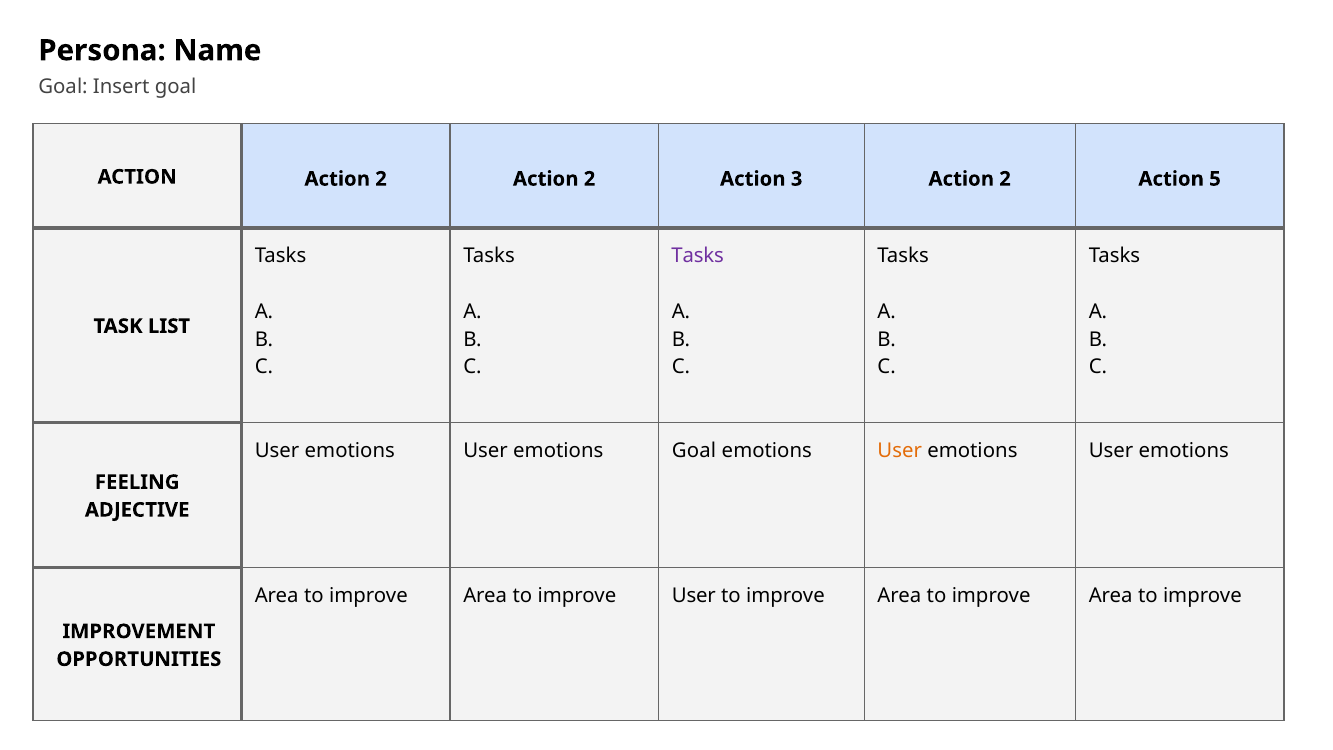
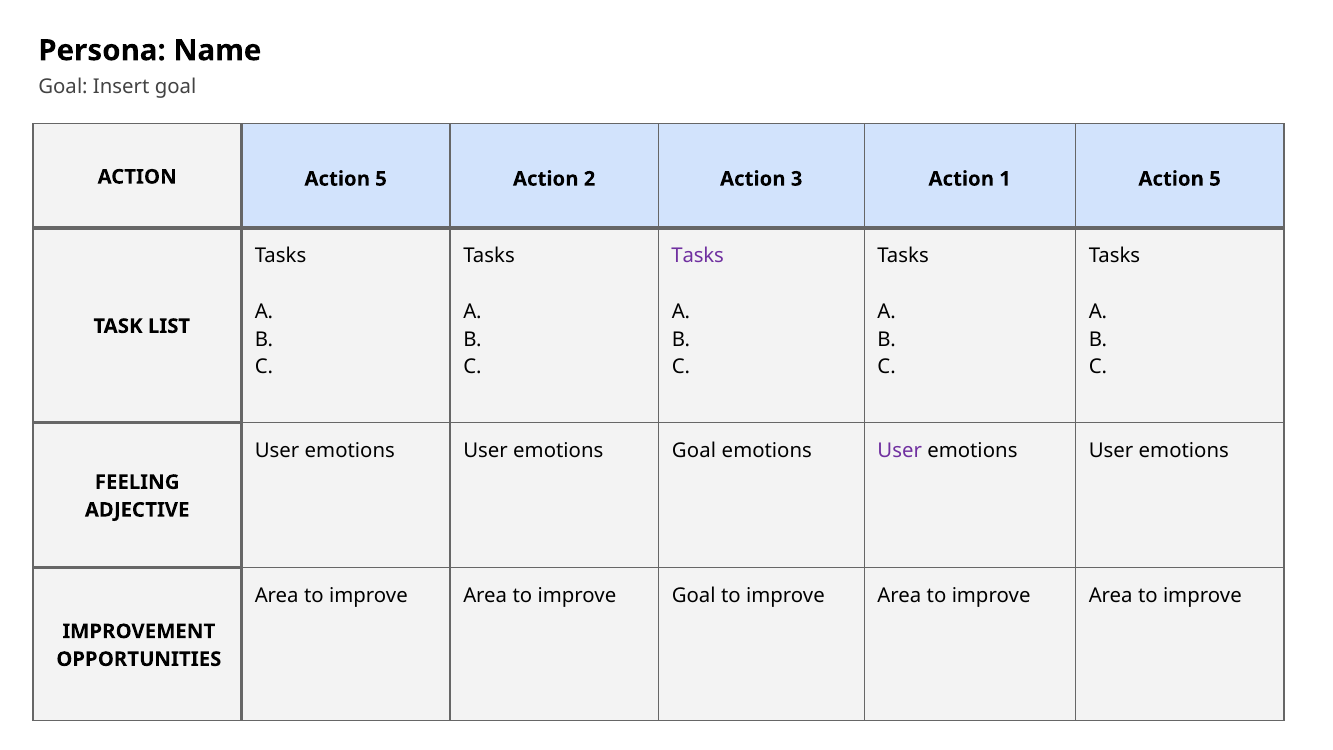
ACTION Action 2: 2 -> 5
3 Action 2: 2 -> 1
User at (900, 451) colour: orange -> purple
improve User: User -> Goal
